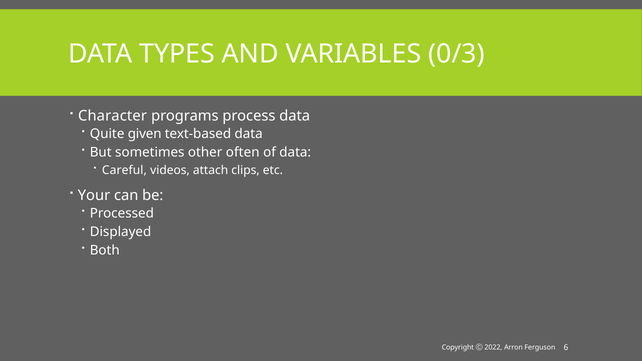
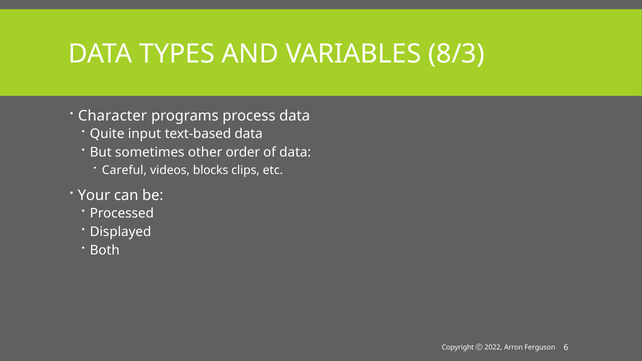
0/3: 0/3 -> 8/3
given: given -> input
often: often -> order
attach: attach -> blocks
